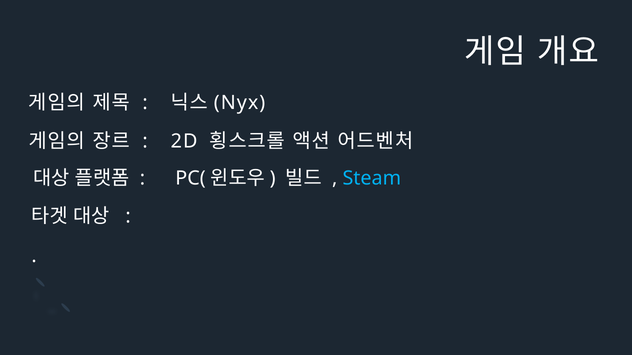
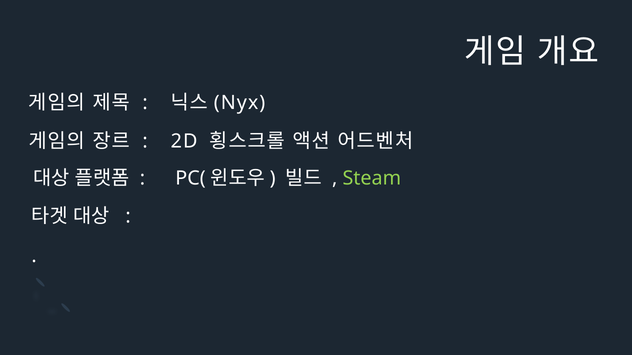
Steam colour: light blue -> light green
